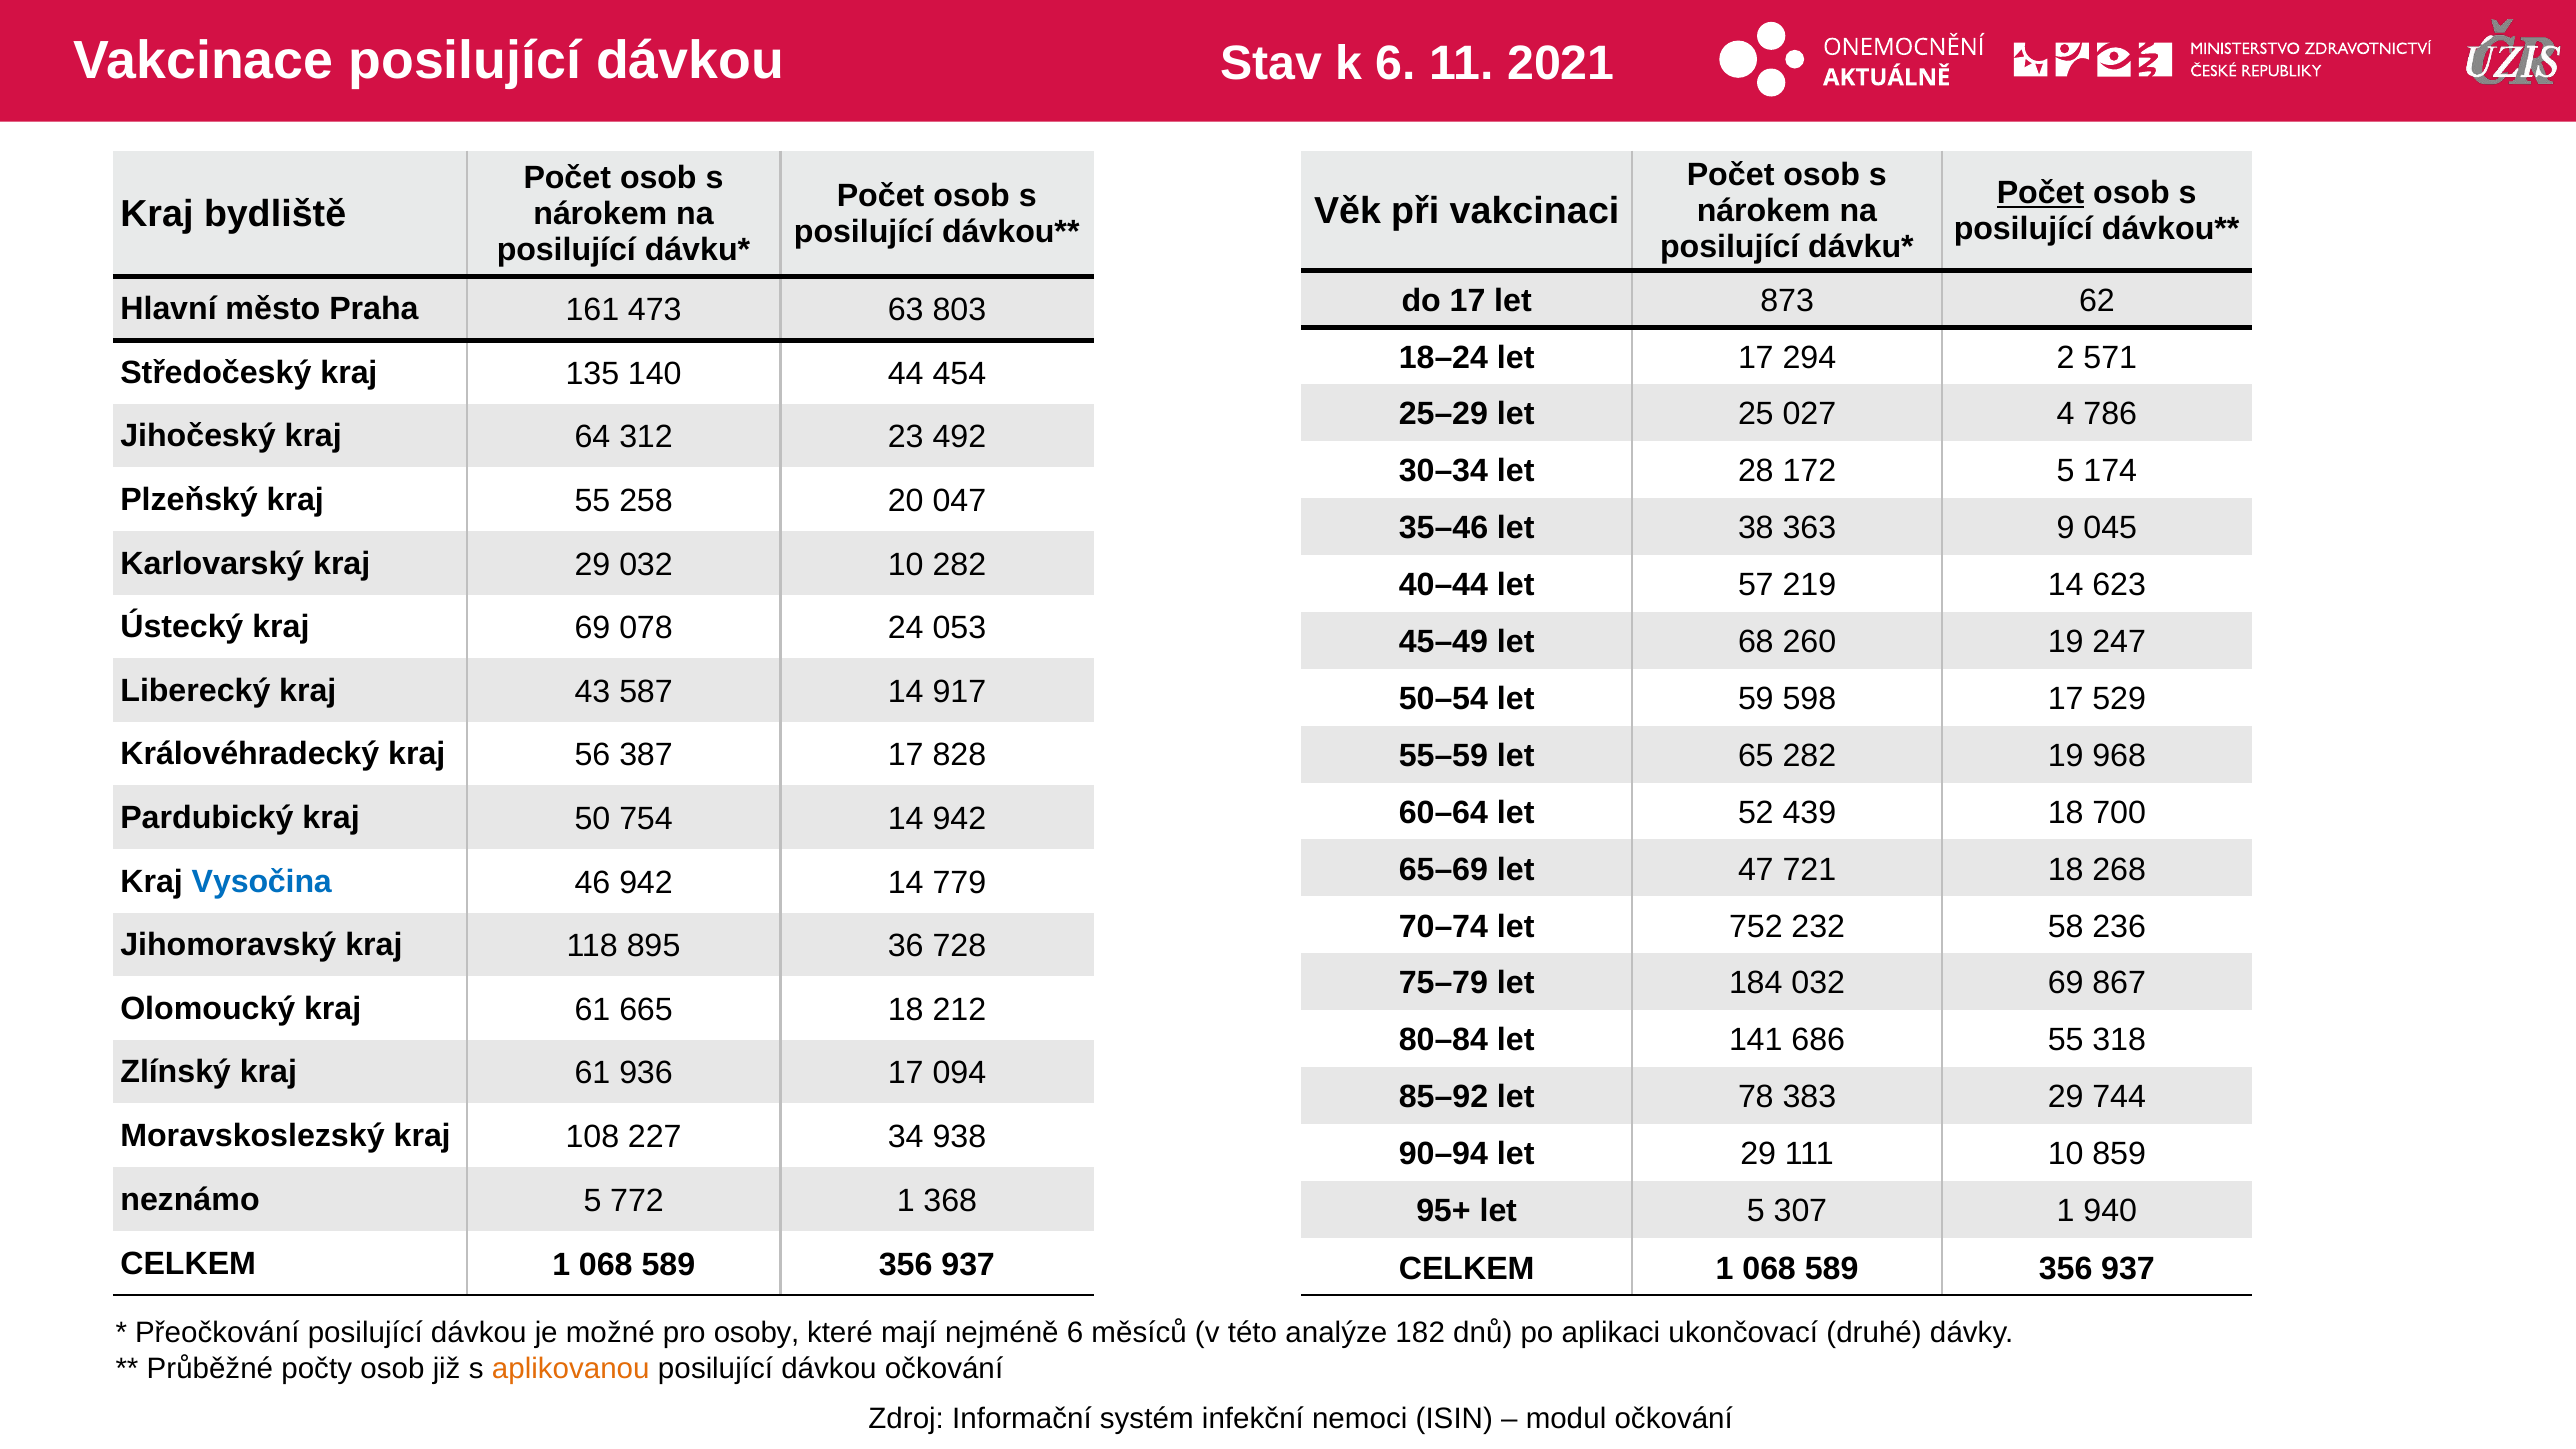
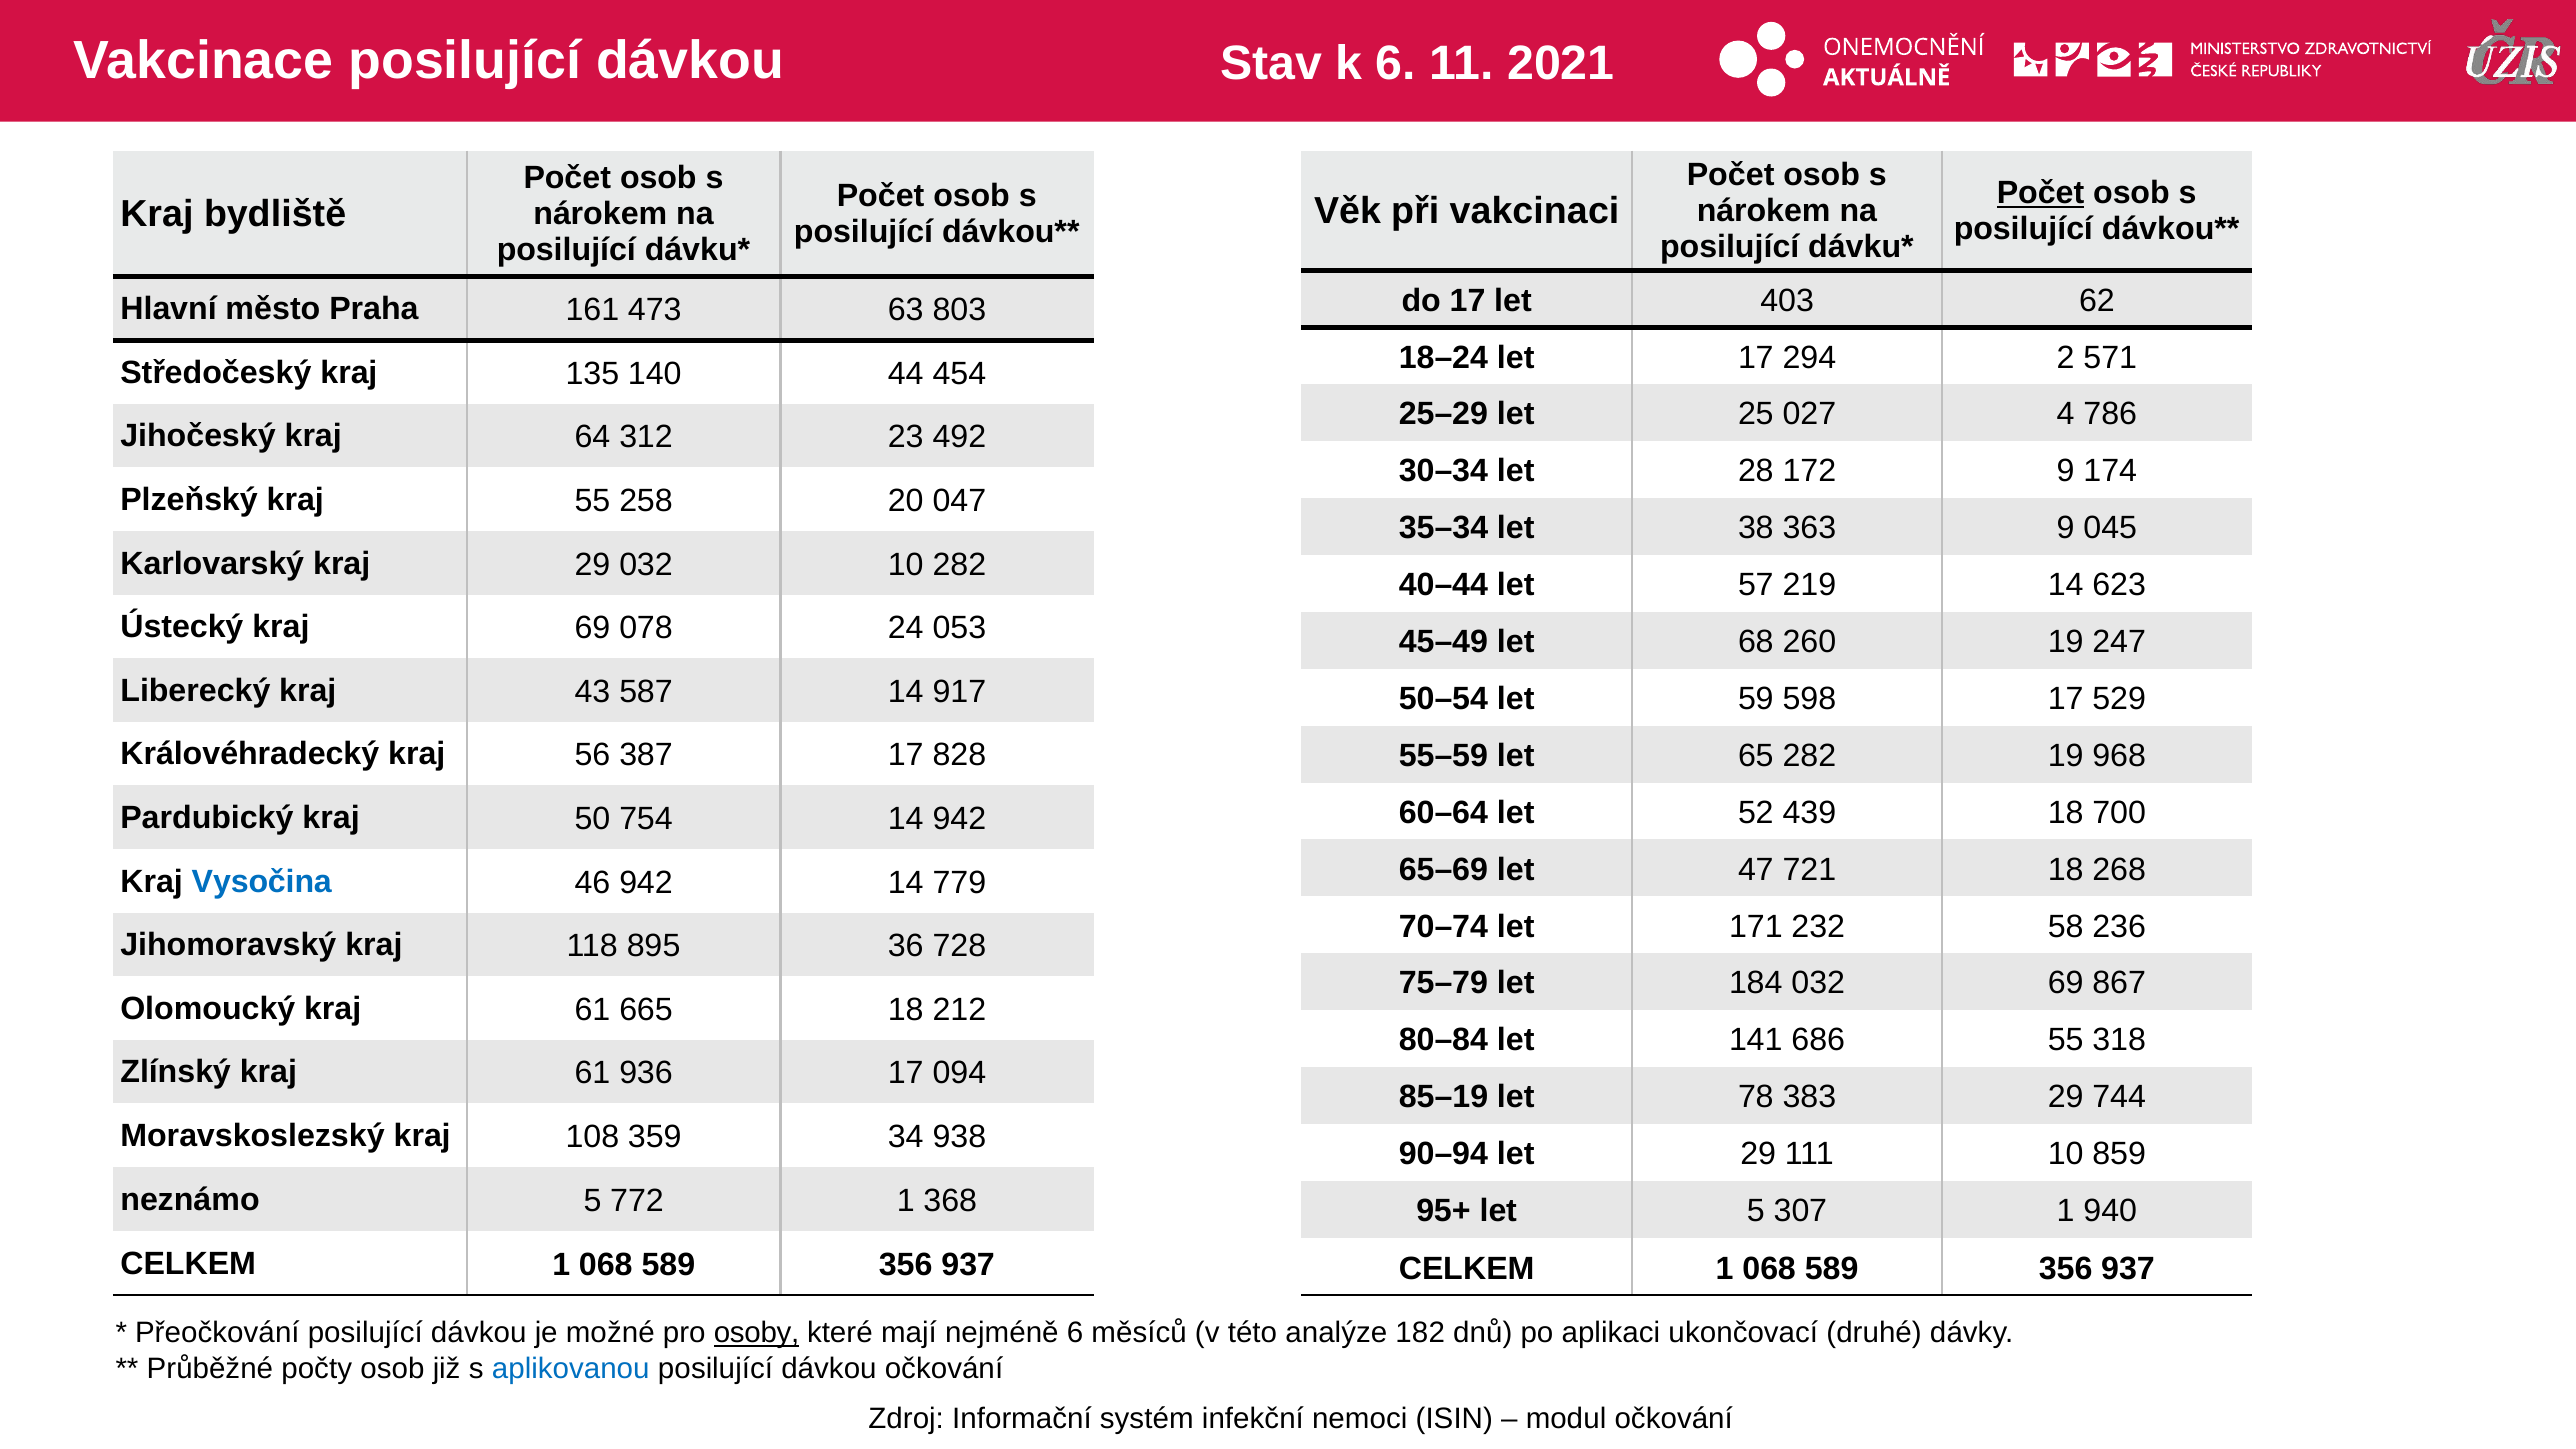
873: 873 -> 403
172 5: 5 -> 9
35–46: 35–46 -> 35–34
752: 752 -> 171
85–92: 85–92 -> 85–19
227: 227 -> 359
osoby underline: none -> present
aplikovanou colour: orange -> blue
